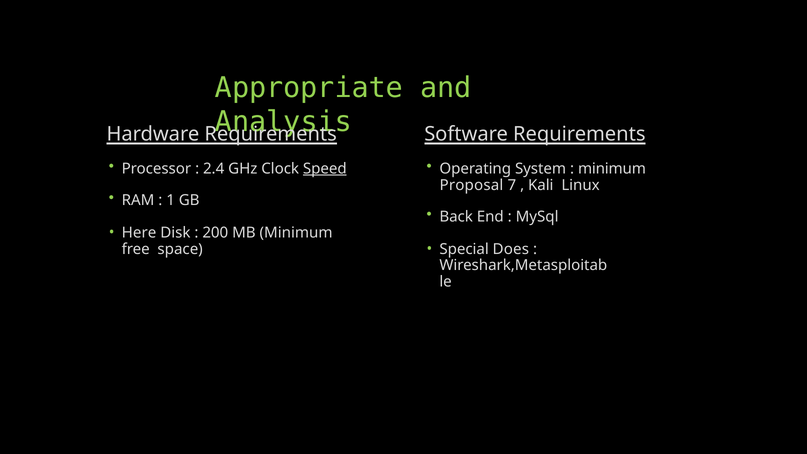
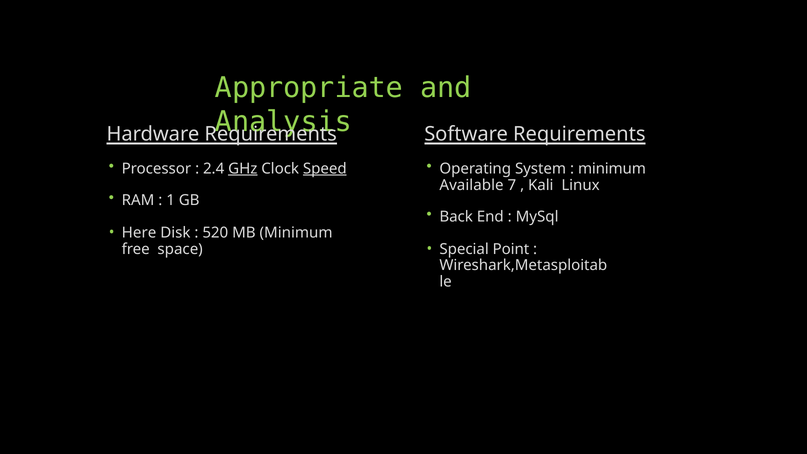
GHz underline: none -> present
Proposal: Proposal -> Available
200: 200 -> 520
Does: Does -> Point
